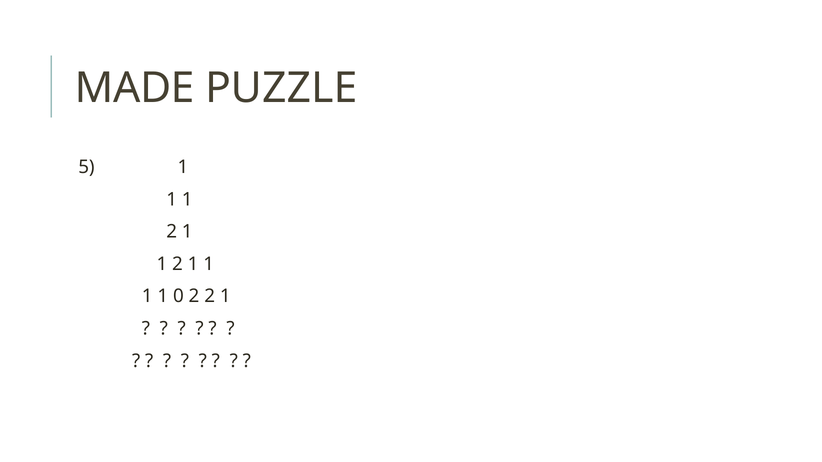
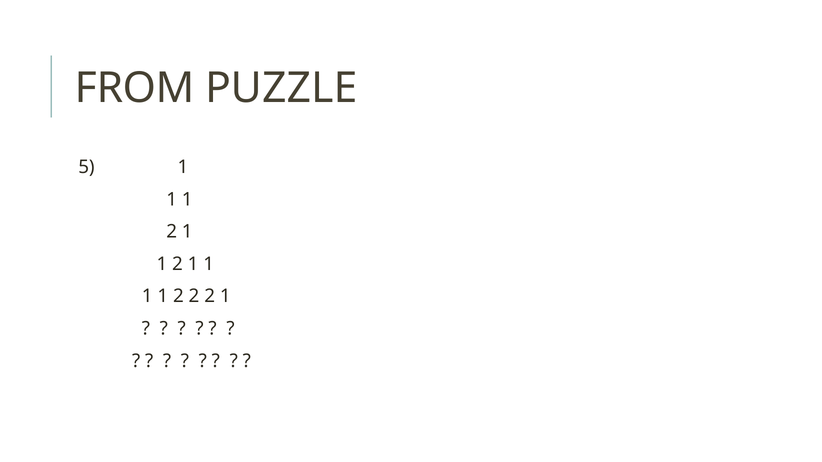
MADE: MADE -> FROM
0 at (178, 296): 0 -> 2
